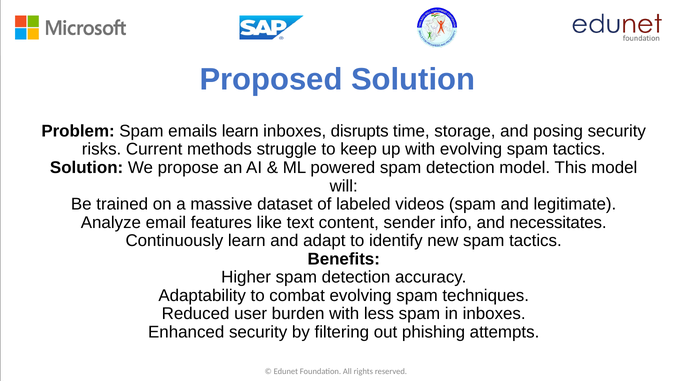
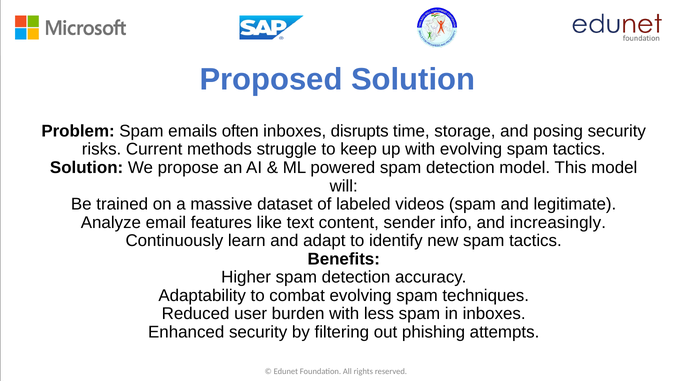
emails learn: learn -> often
necessitates: necessitates -> increasingly
